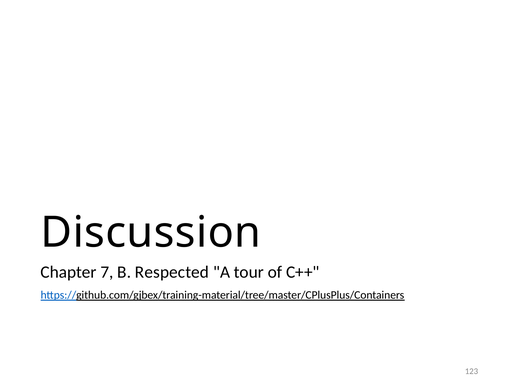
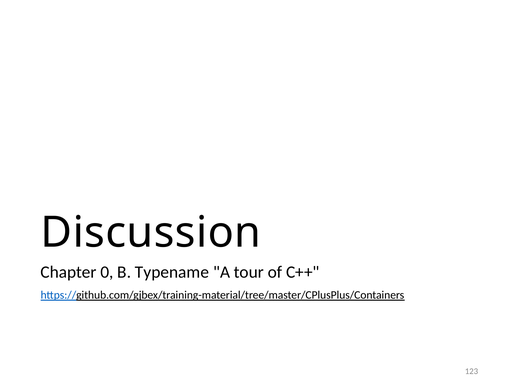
7: 7 -> 0
Respected: Respected -> Typename
